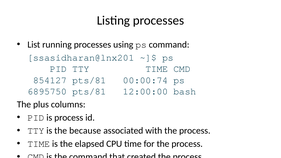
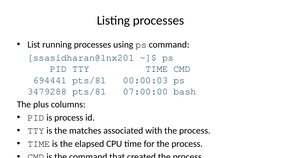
854127: 854127 -> 694441
00:00:74: 00:00:74 -> 00:00:03
6895750: 6895750 -> 3479288
12:00:00: 12:00:00 -> 07:00:00
because: because -> matches
